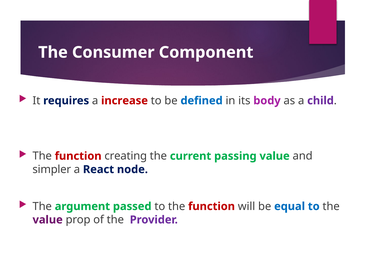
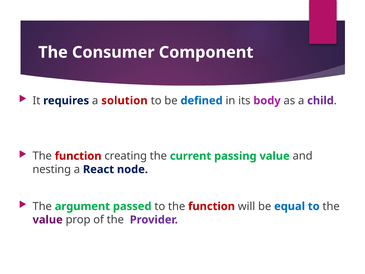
increase: increase -> solution
simpler: simpler -> nesting
